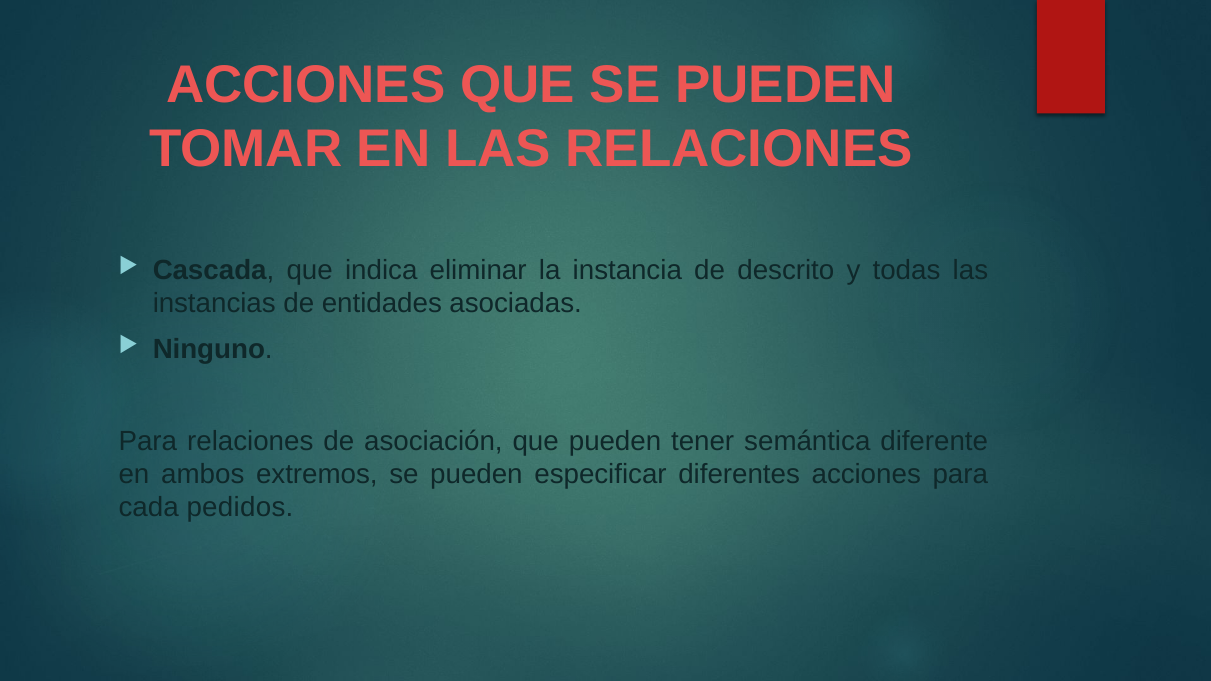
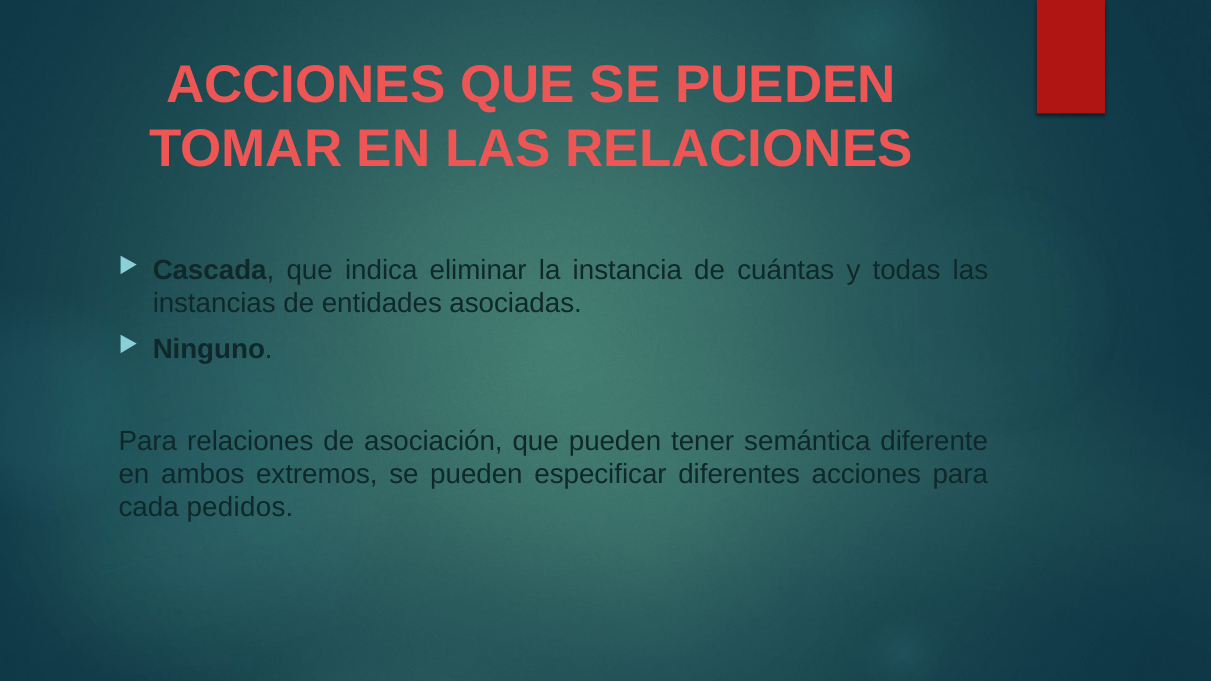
descrito: descrito -> cuántas
